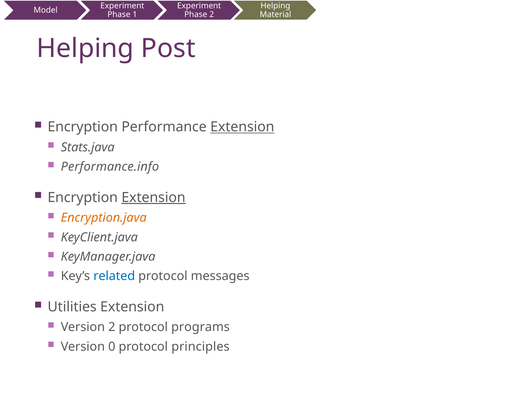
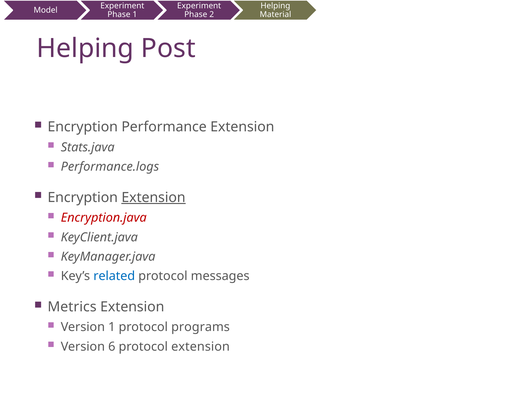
Extension at (242, 127) underline: present -> none
Performance.info: Performance.info -> Performance.logs
Encryption.java colour: orange -> red
Utilities: Utilities -> Metrics
Version 2: 2 -> 1
0: 0 -> 6
protocol principles: principles -> extension
